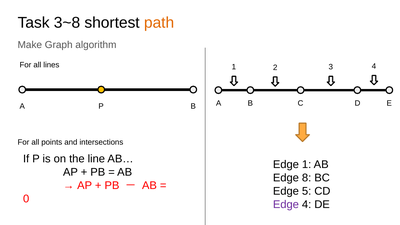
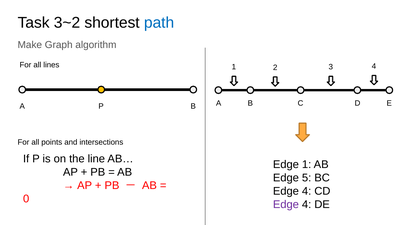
3~8: 3~8 -> 3~2
path colour: orange -> blue
8: 8 -> 5
5 at (307, 191): 5 -> 4
